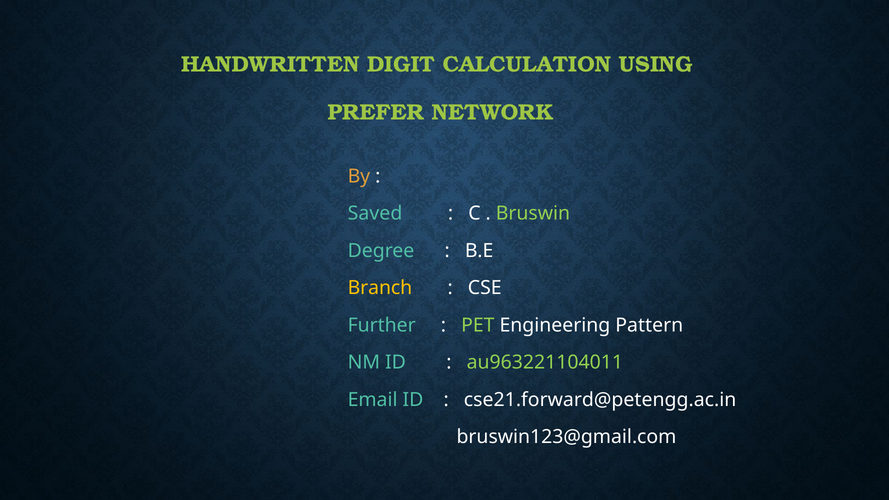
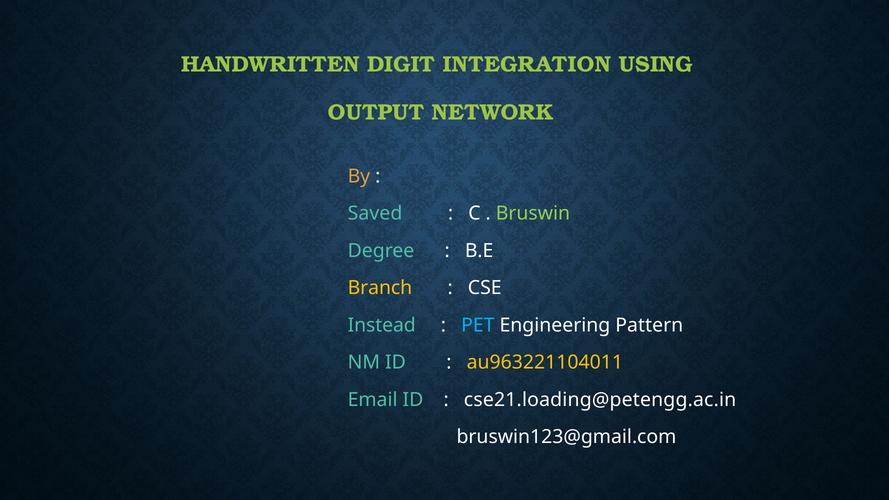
CALCULATION: CALCULATION -> INTEGRATION
PREFER: PREFER -> OUTPUT
Further: Further -> Instead
PET colour: light green -> light blue
au963221104011 colour: light green -> yellow
cse21.forward@petengg.ac.in: cse21.forward@petengg.ac.in -> cse21.loading@petengg.ac.in
